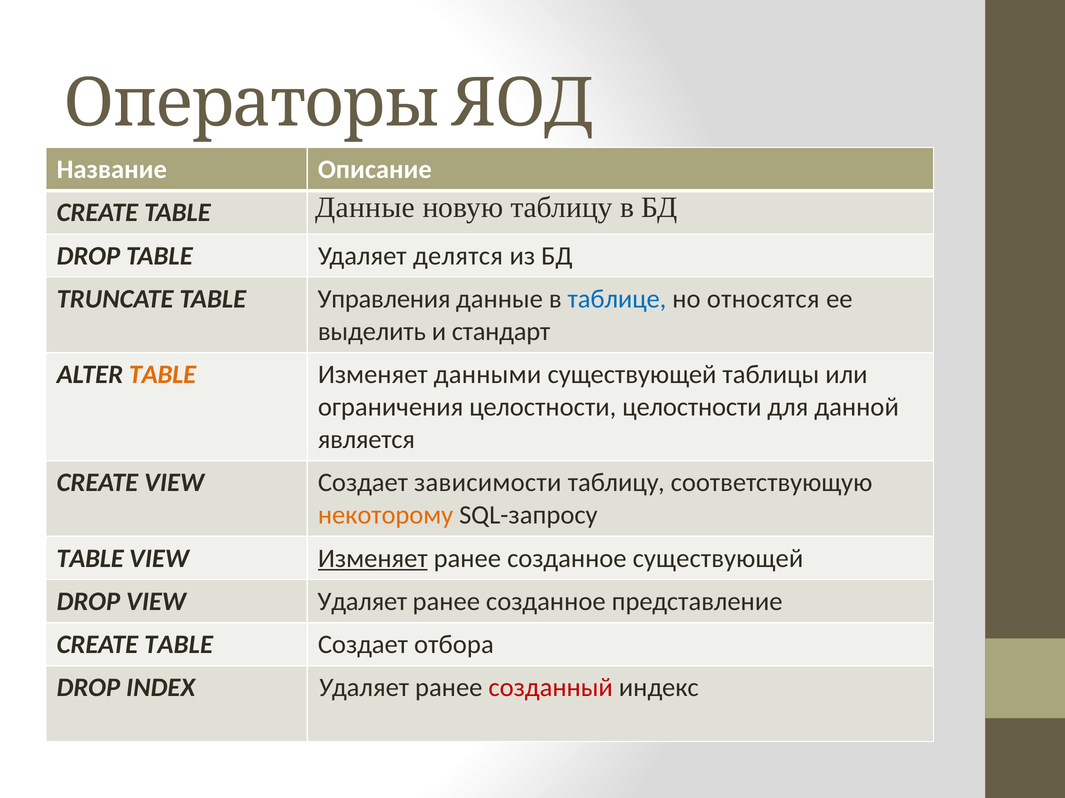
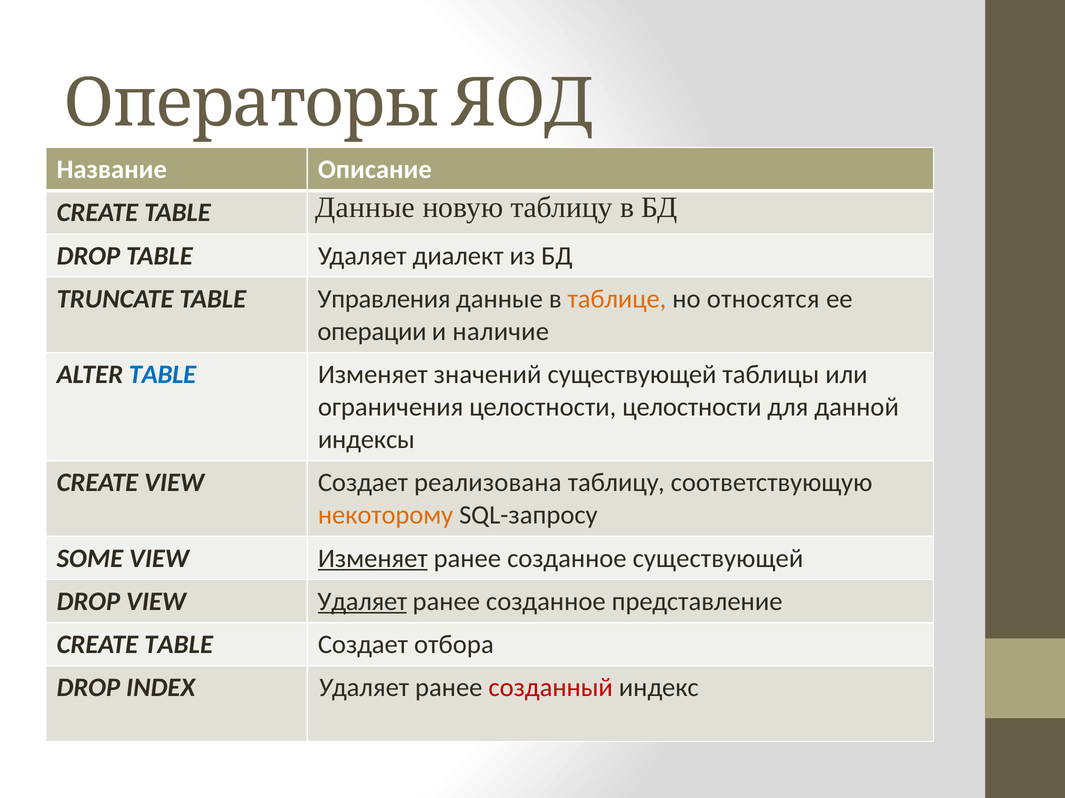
делятся: делятся -> диалект
таблице colour: blue -> orange
выделить: выделить -> операции
стандарт: стандарт -> наличие
TABLE at (162, 375) colour: orange -> blue
данными: данными -> значений
является: является -> индексы
зависимости: зависимости -> реализована
TABLE at (90, 559): TABLE -> SOME
Удаляет at (362, 602) underline: none -> present
